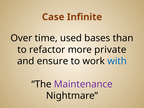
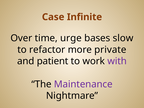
used: used -> urge
than: than -> slow
ensure: ensure -> patient
with colour: blue -> purple
